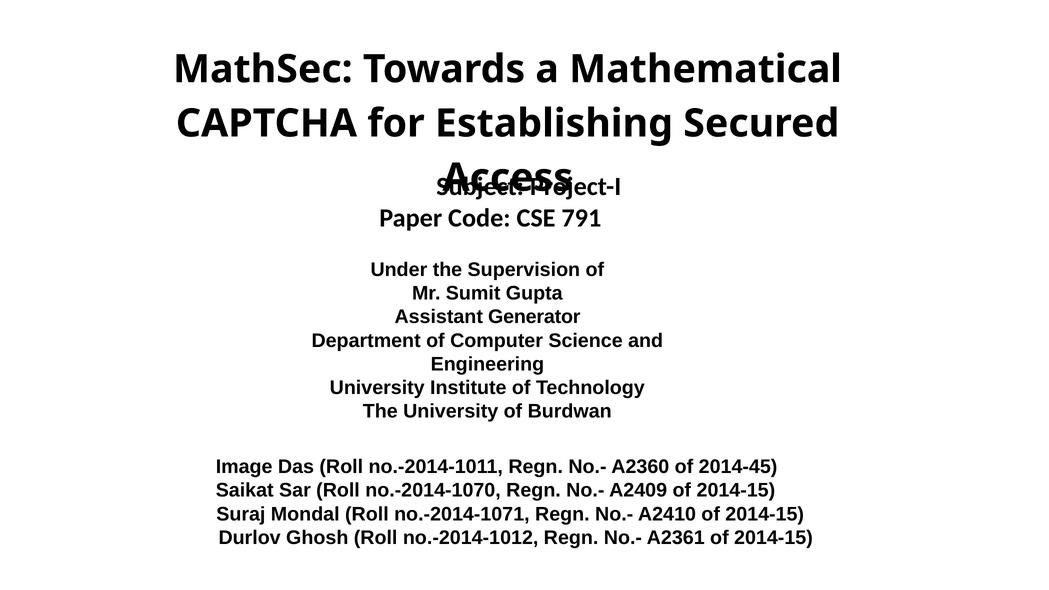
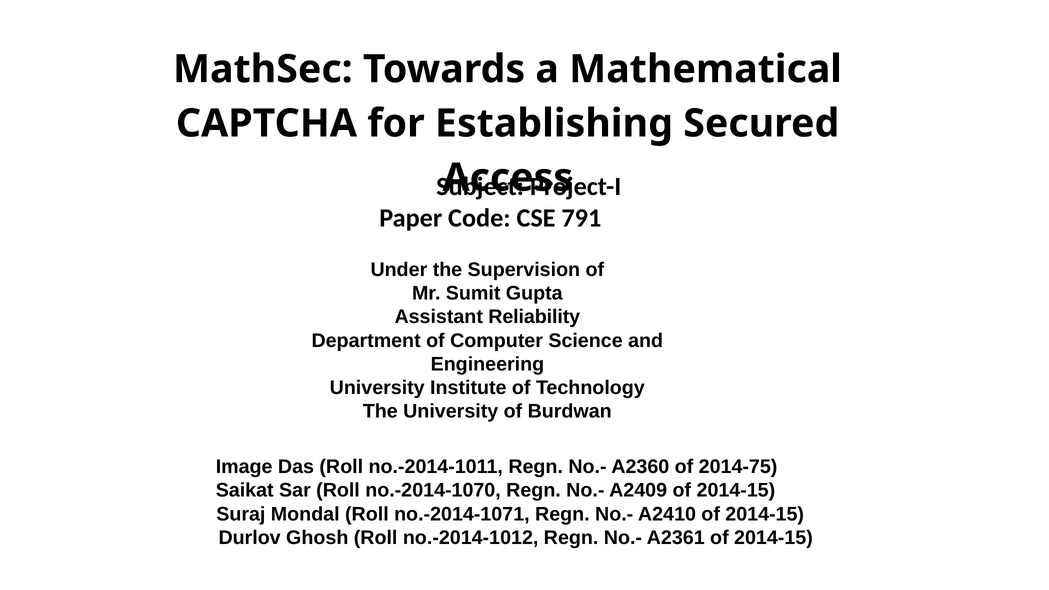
Generator: Generator -> Reliability
2014-45: 2014-45 -> 2014-75
